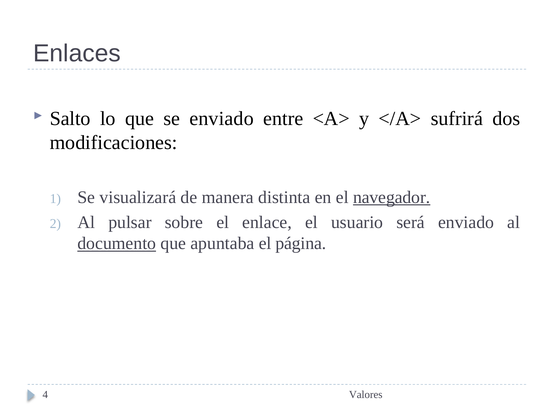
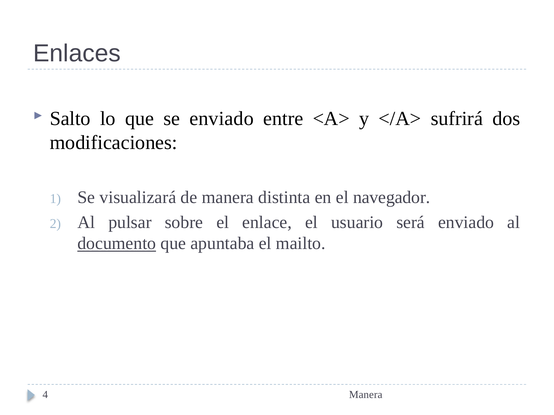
navegador underline: present -> none
página: página -> mailto
Valores at (366, 395): Valores -> Manera
